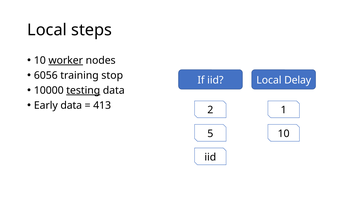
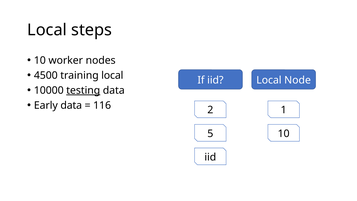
worker underline: present -> none
6056: 6056 -> 4500
training stop: stop -> local
Delay: Delay -> Node
413: 413 -> 116
